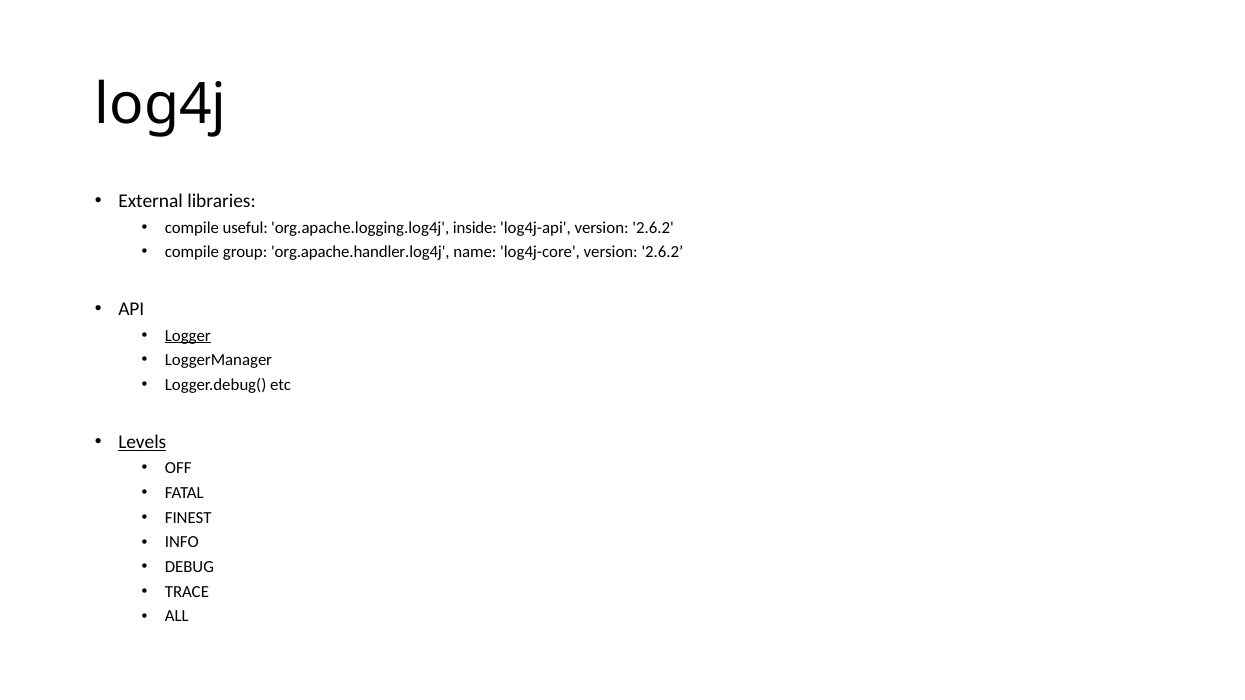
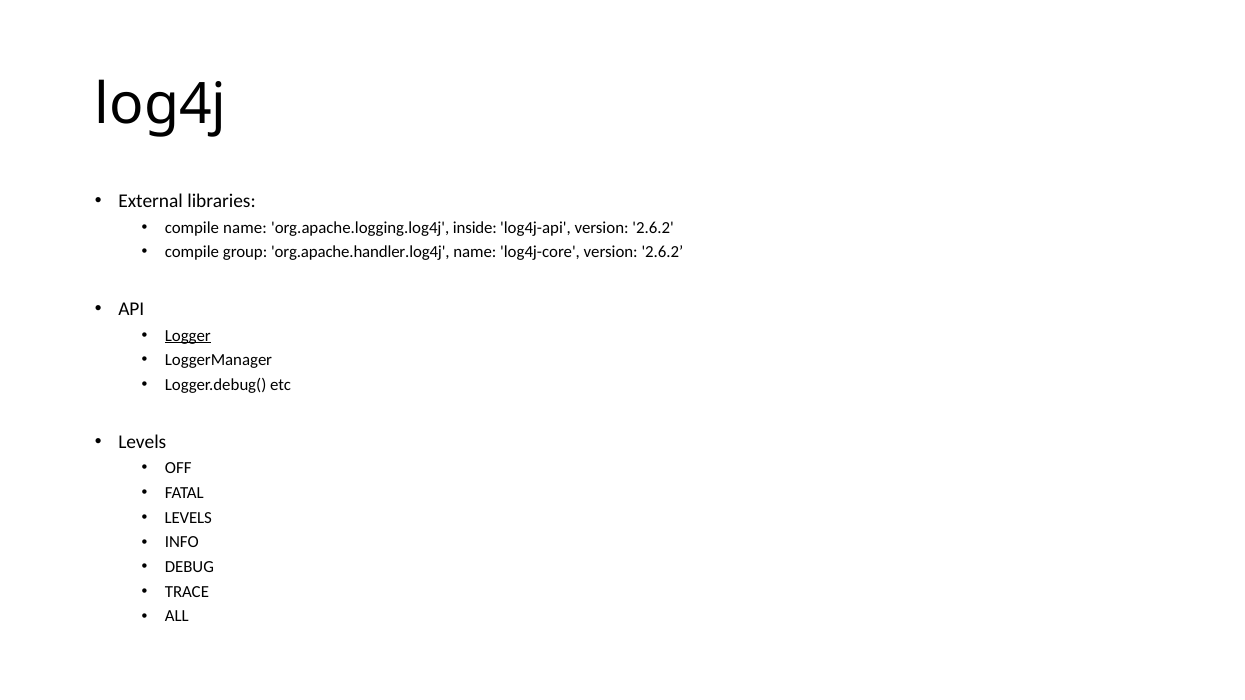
compile useful: useful -> name
Levels at (142, 442) underline: present -> none
FINEST at (188, 518): FINEST -> LEVELS
